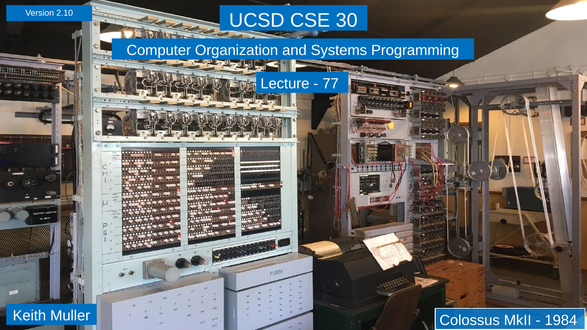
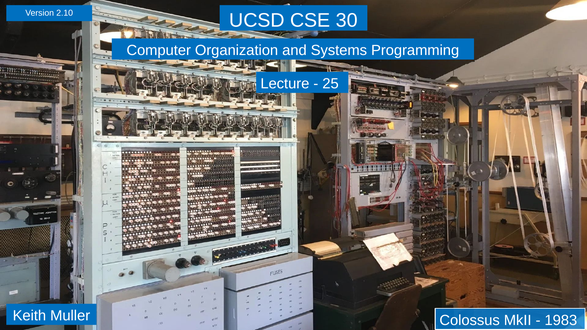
77: 77 -> 25
1984: 1984 -> 1983
